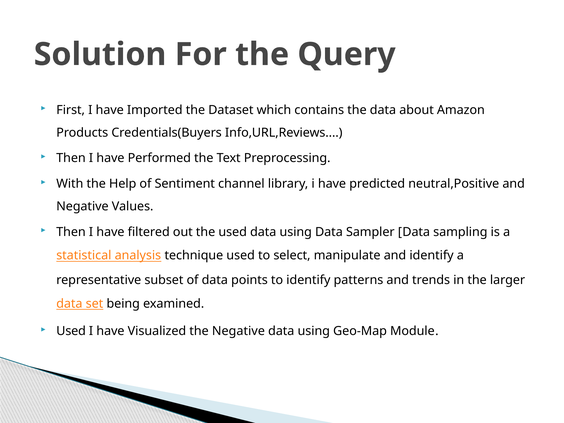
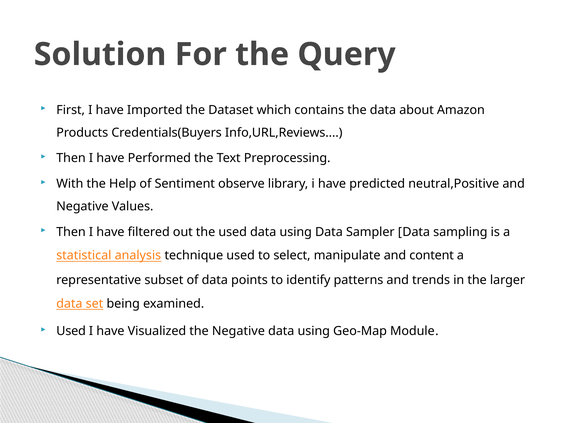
channel: channel -> observe
and identify: identify -> content
